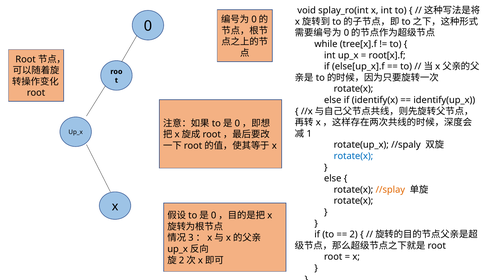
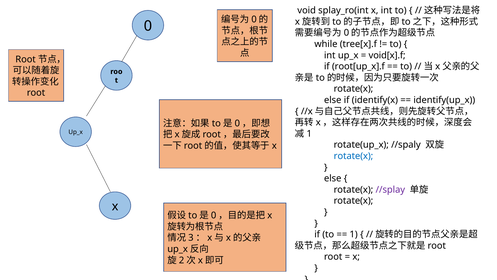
root[x].f: root[x].f -> void[x].f
else[up_x].f: else[up_x].f -> root[up_x].f
//splay colour: orange -> purple
2: 2 -> 1
